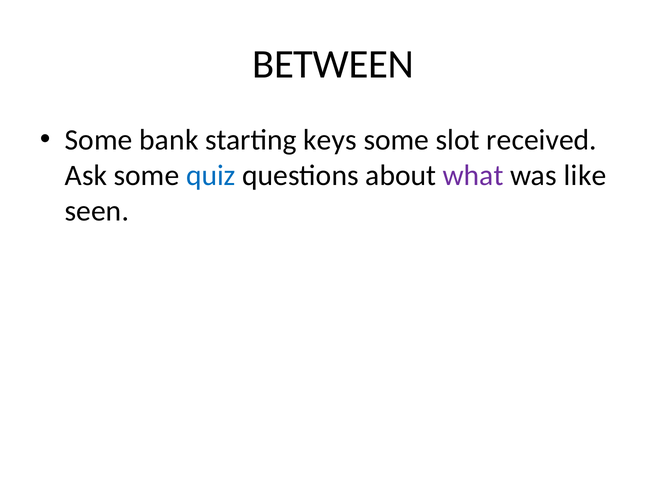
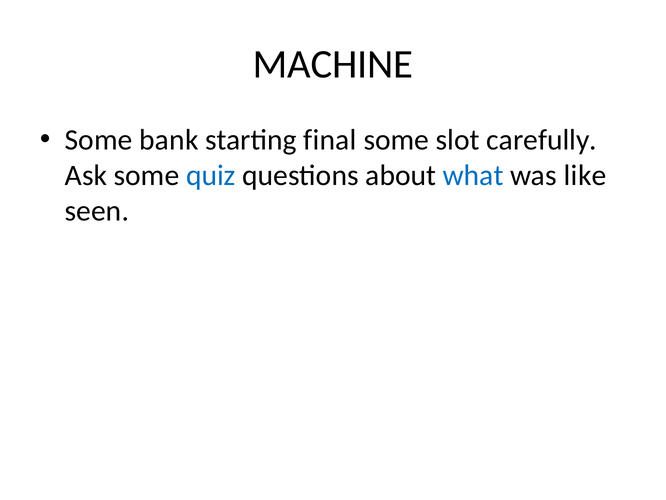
BETWEEN: BETWEEN -> MACHINE
keys: keys -> final
received: received -> carefully
what colour: purple -> blue
